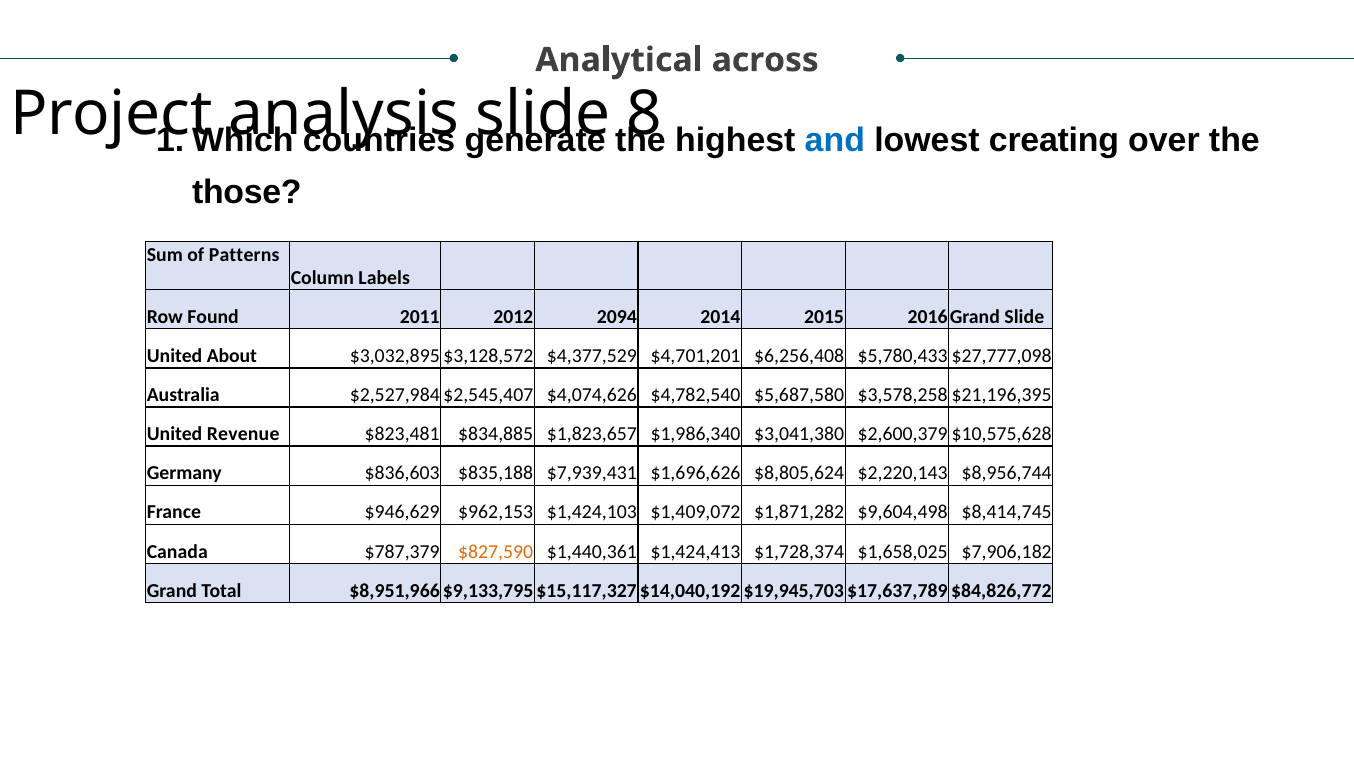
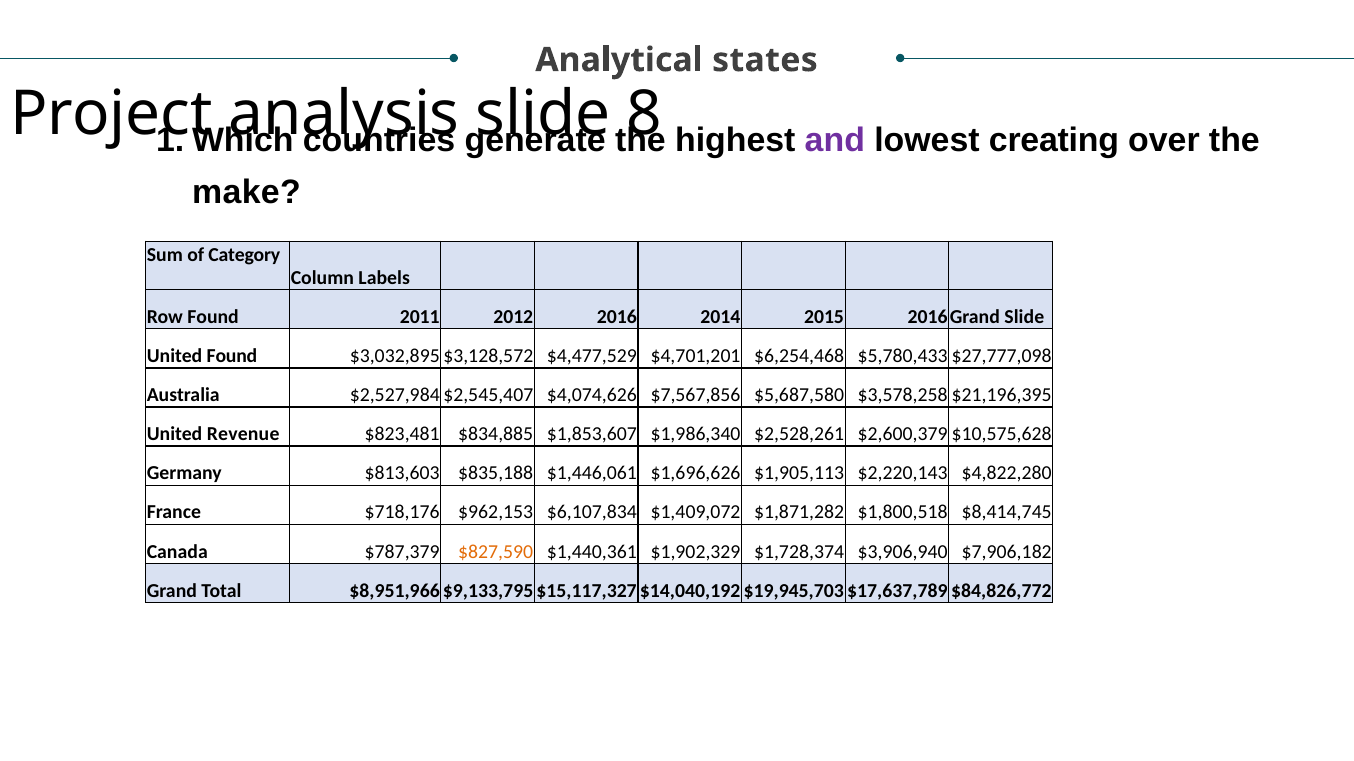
across: across -> states
and colour: blue -> purple
those: those -> make
Patterns: Patterns -> Category
2094: 2094 -> 2016
United About: About -> Found
$4,377,529: $4,377,529 -> $4,477,529
$6,256,408: $6,256,408 -> $6,254,468
$4,782,540: $4,782,540 -> $7,567,856
$1,823,657: $1,823,657 -> $1,853,607
$3,041,380: $3,041,380 -> $2,528,261
$836,603: $836,603 -> $813,603
$7,939,431: $7,939,431 -> $1,446,061
$8,805,624: $8,805,624 -> $1,905,113
$8,956,744: $8,956,744 -> $4,822,280
$946,629: $946,629 -> $718,176
$1,424,103: $1,424,103 -> $6,107,834
$9,604,498: $9,604,498 -> $1,800,518
$1,424,413: $1,424,413 -> $1,902,329
$1,658,025: $1,658,025 -> $3,906,940
